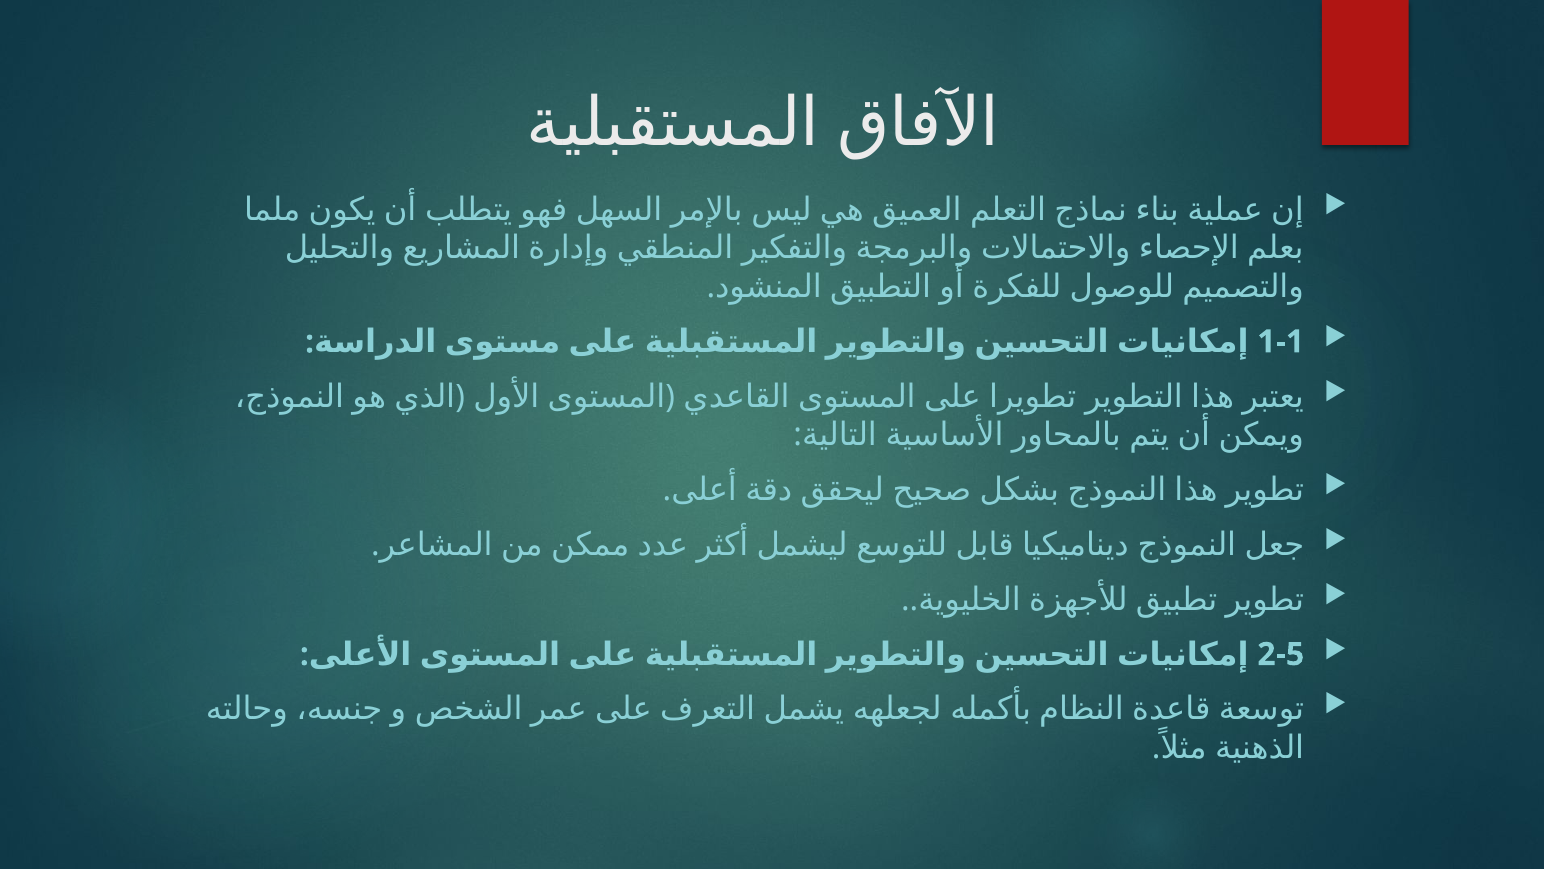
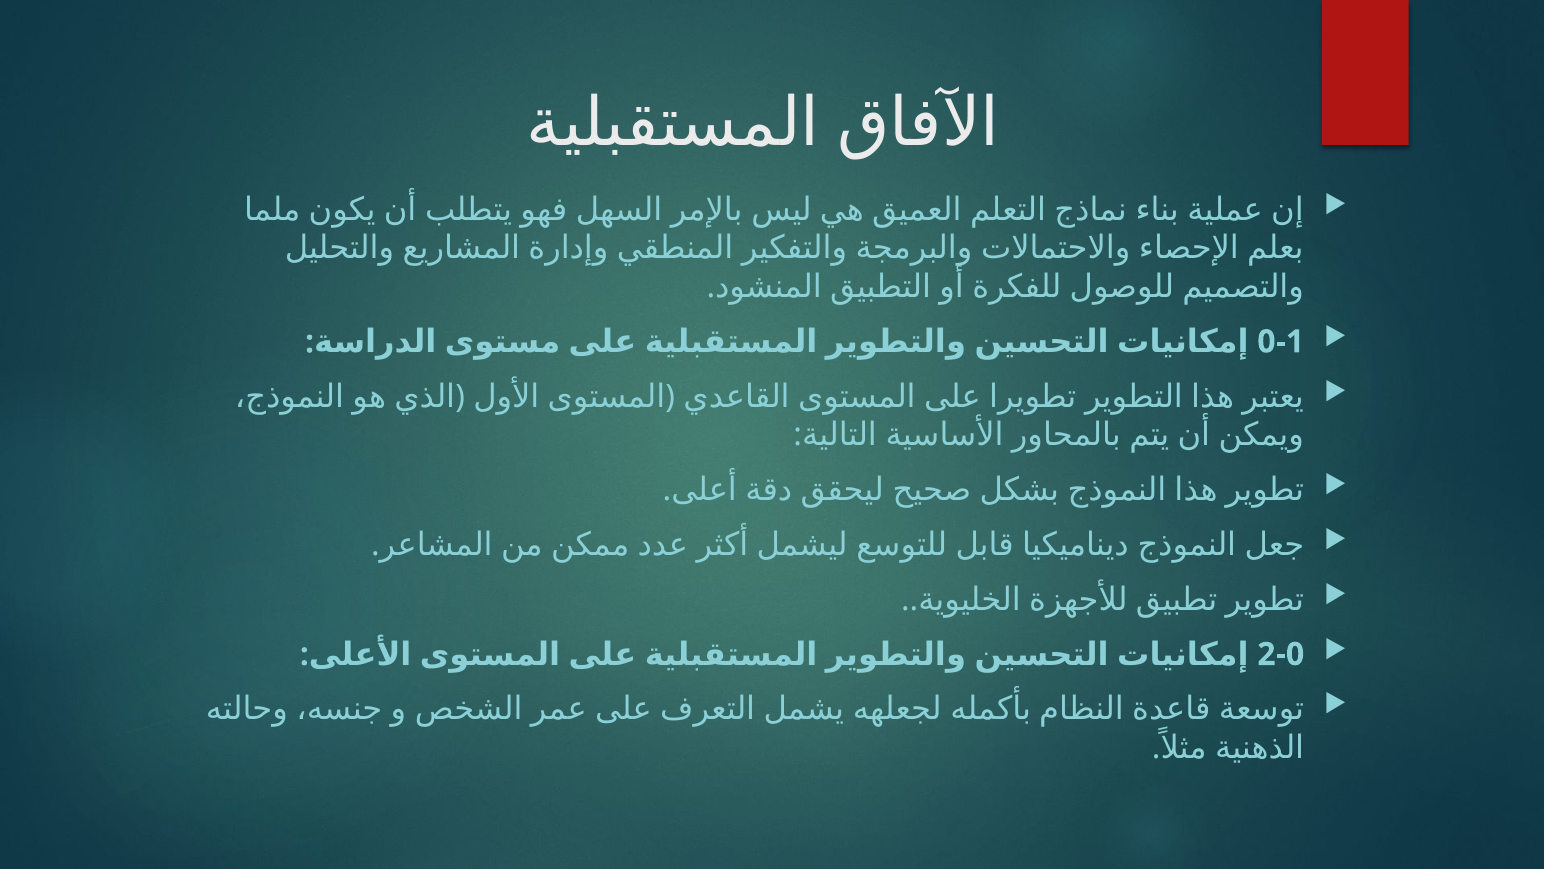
1-1: 1-1 -> 0-1
2-5: 2-5 -> 2-0
